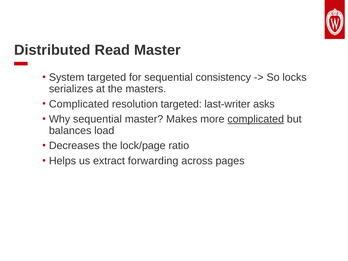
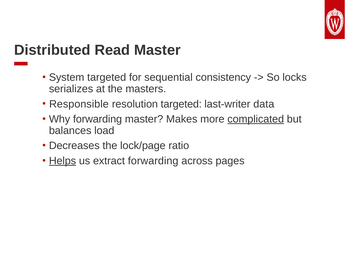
Complicated at (79, 104): Complicated -> Responsible
asks: asks -> data
Why sequential: sequential -> forwarding
Helps underline: none -> present
